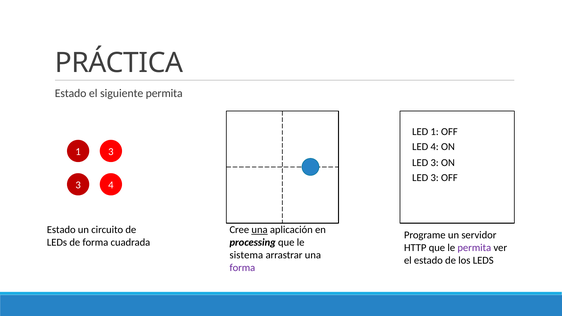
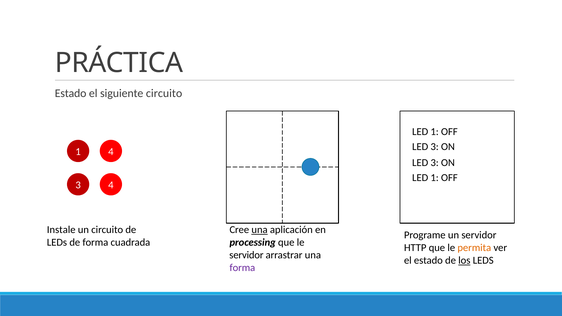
siguiente permita: permita -> circuito
4 at (435, 147): 4 -> 3
1 3: 3 -> 4
3 at (435, 178): 3 -> 1
Estado at (61, 230): Estado -> Instale
permita at (474, 248) colour: purple -> orange
sistema at (246, 255): sistema -> servidor
los underline: none -> present
